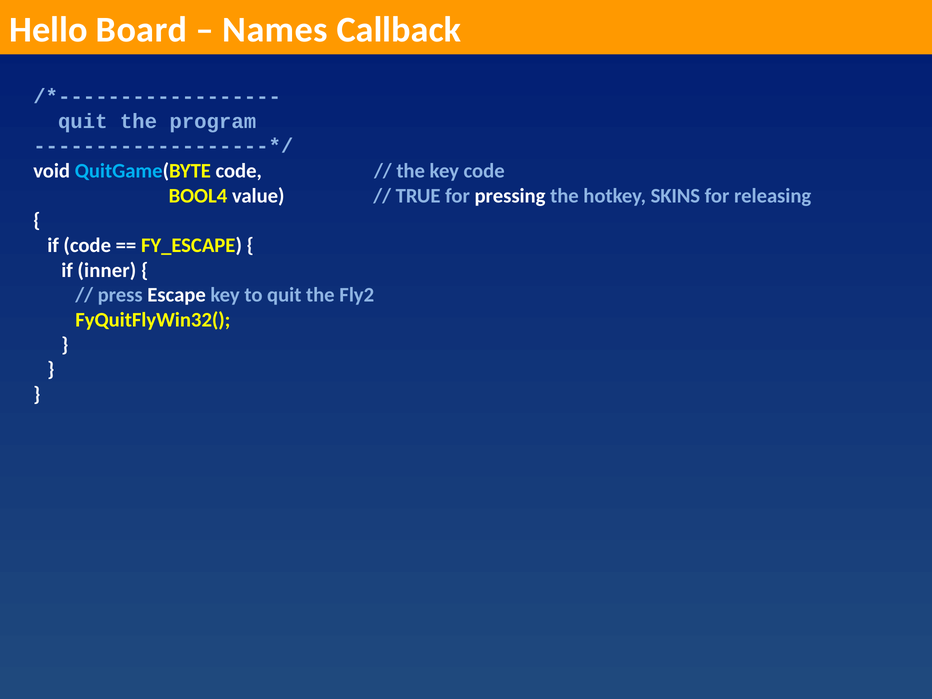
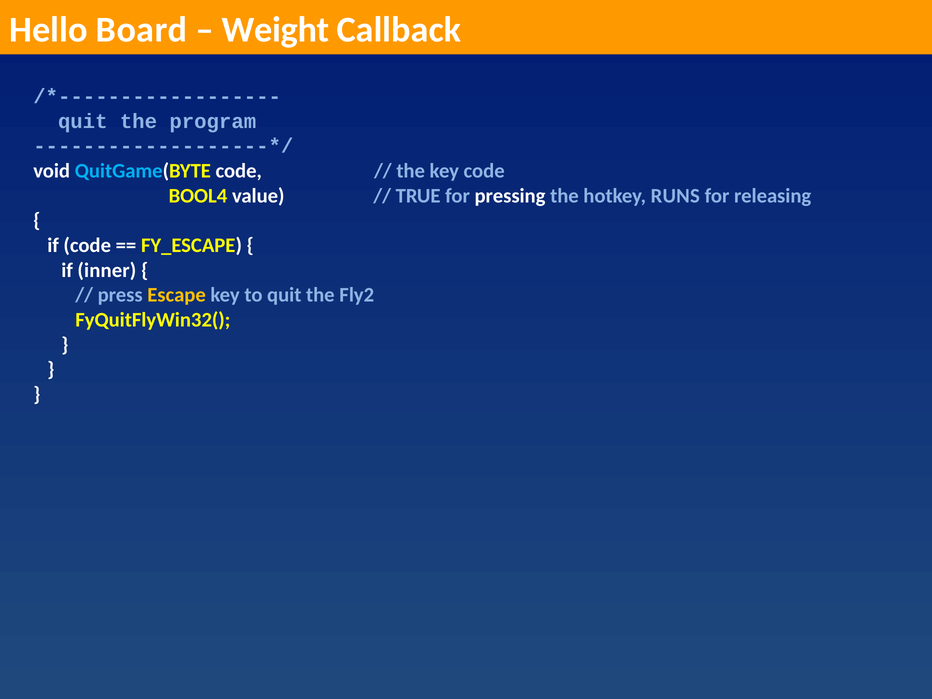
Names: Names -> Weight
SKINS: SKINS -> RUNS
Escape colour: white -> yellow
